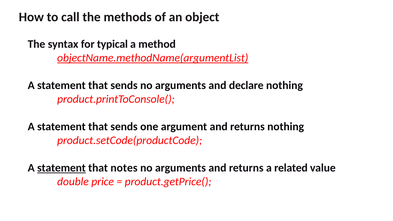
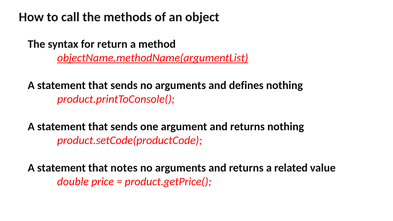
typical: typical -> return
declare: declare -> defines
statement at (61, 168) underline: present -> none
